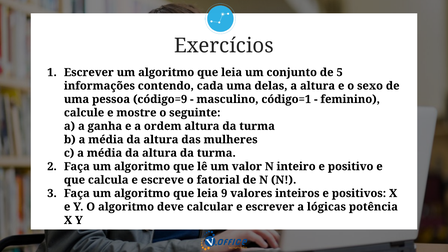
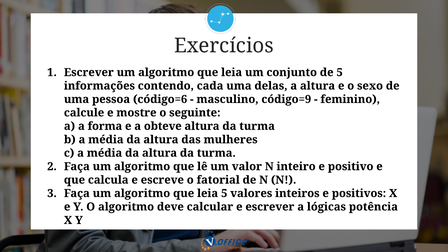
código=9: código=9 -> código=6
código=1: código=1 -> código=9
ganha: ganha -> forma
ordem: ordem -> obteve
leia 9: 9 -> 5
